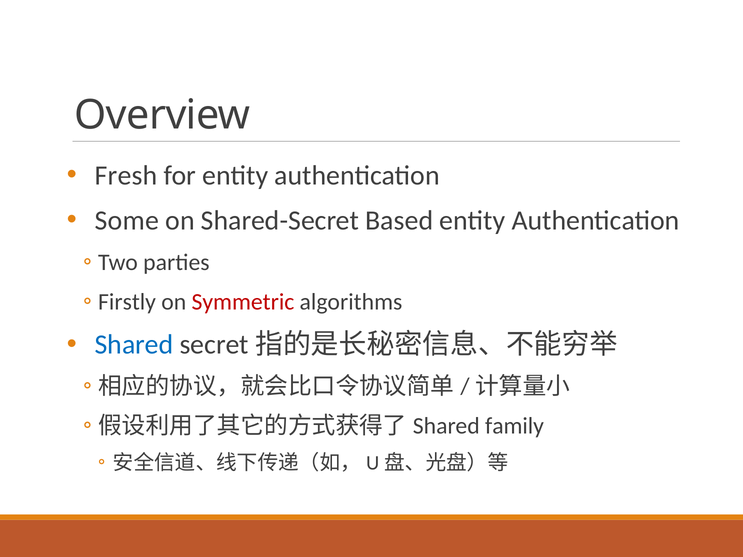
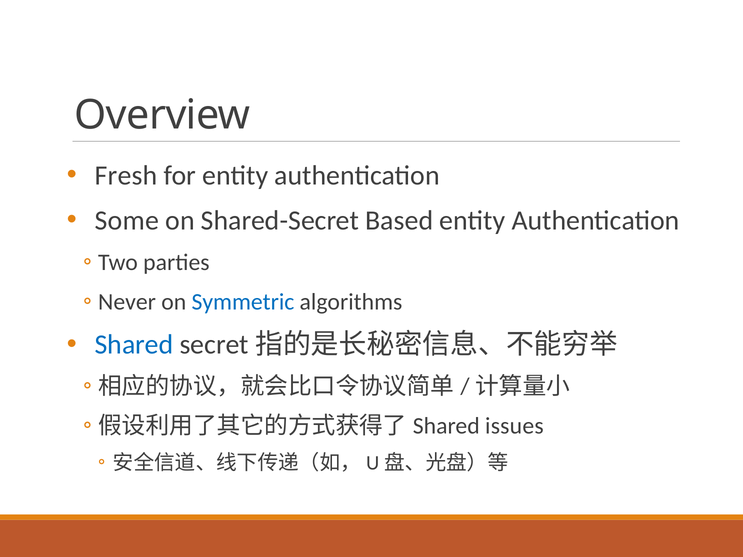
Firstly: Firstly -> Never
Symmetric colour: red -> blue
family: family -> issues
